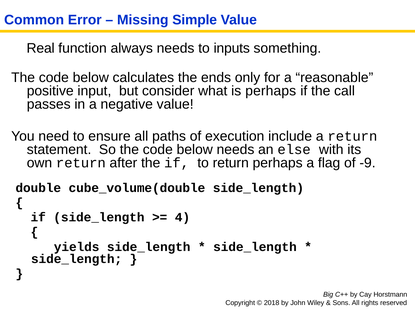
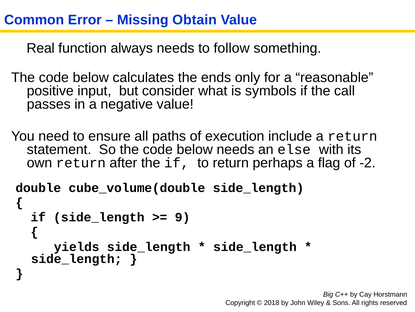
Simple: Simple -> Obtain
inputs: inputs -> follow
is perhaps: perhaps -> symbols
-9: -9 -> -2
4: 4 -> 9
